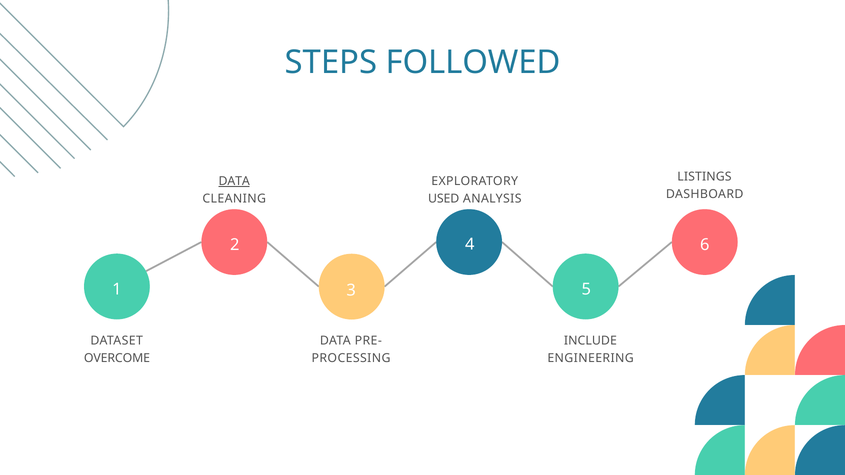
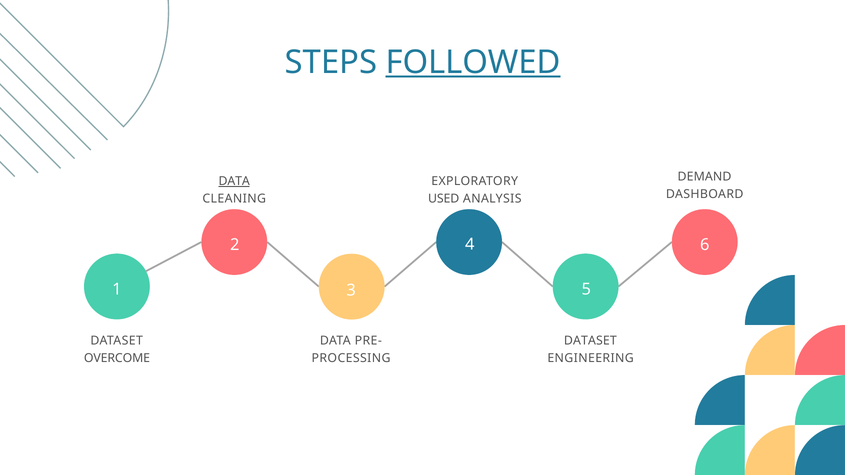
FOLLOWED underline: none -> present
LISTINGS: LISTINGS -> DEMAND
INCLUDE at (590, 341): INCLUDE -> DATASET
